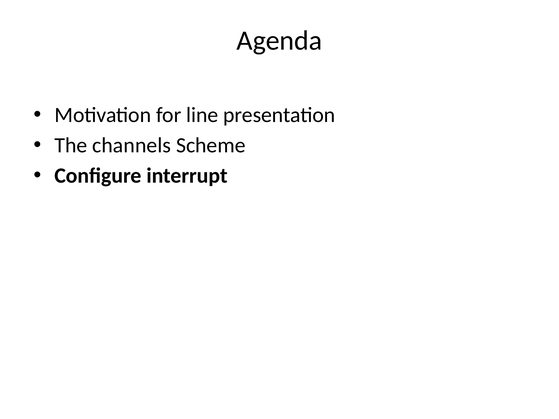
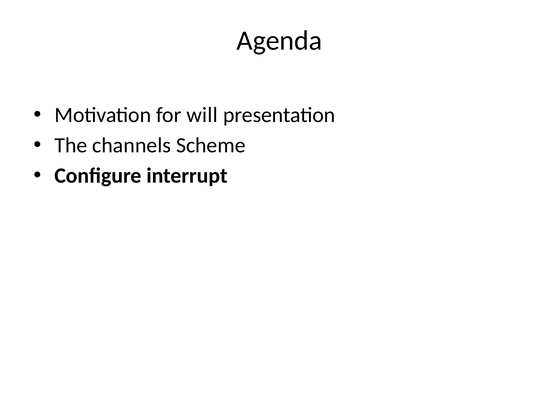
line: line -> will
